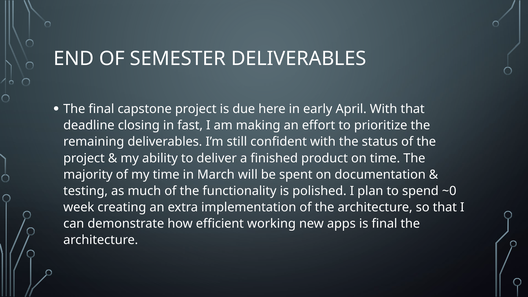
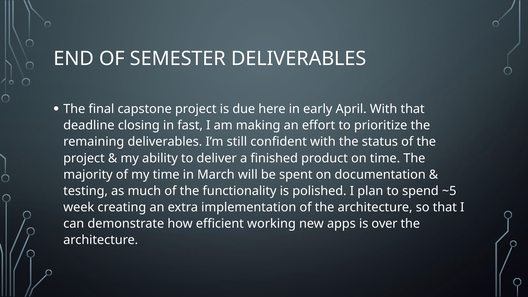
~0: ~0 -> ~5
is final: final -> over
